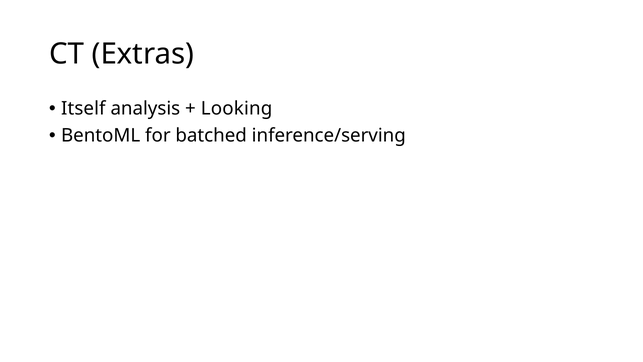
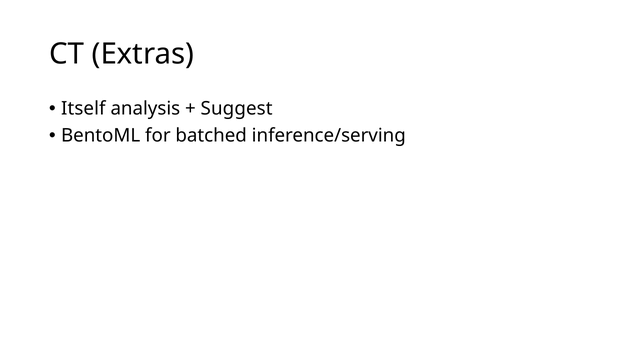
Looking: Looking -> Suggest
